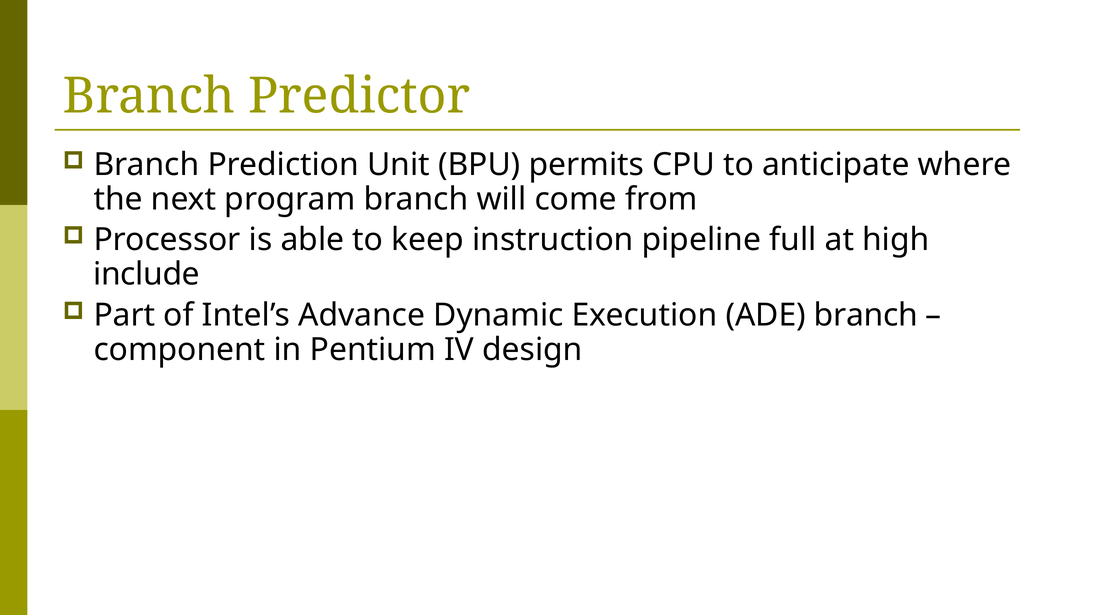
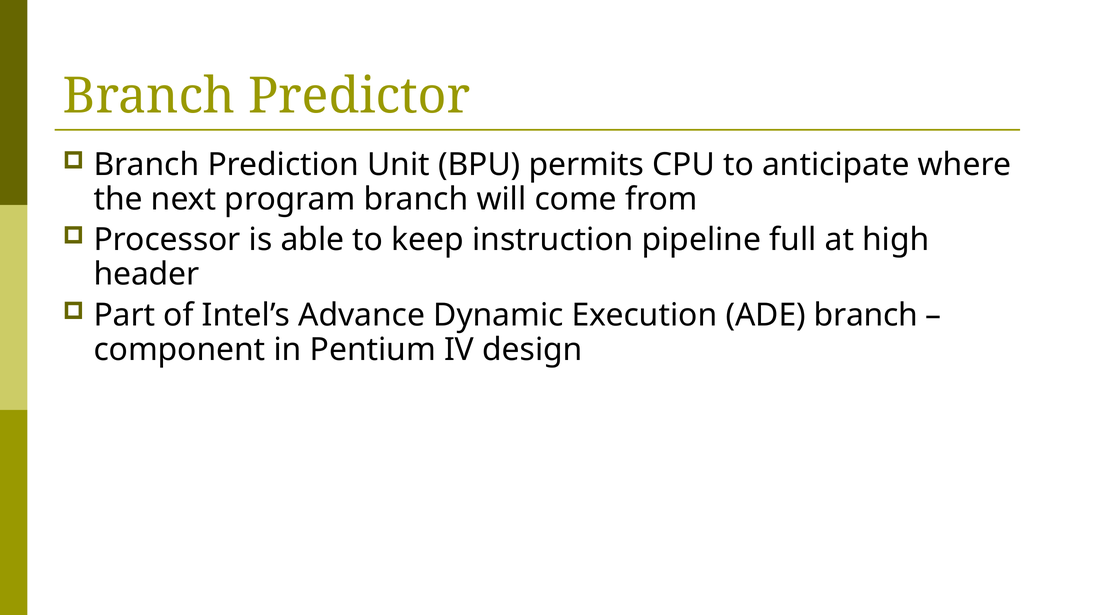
include: include -> header
